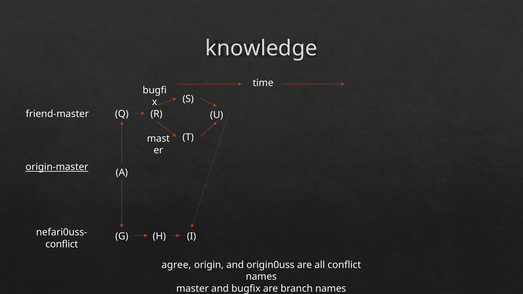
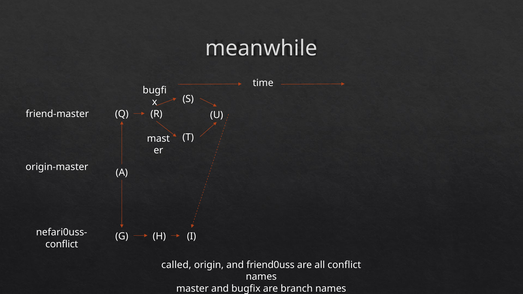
knowledge: knowledge -> meanwhile
origin-master underline: present -> none
agree: agree -> called
origin0uss: origin0uss -> friend0uss
